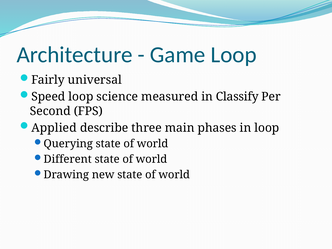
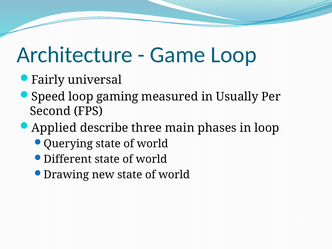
science: science -> gaming
Classify: Classify -> Usually
